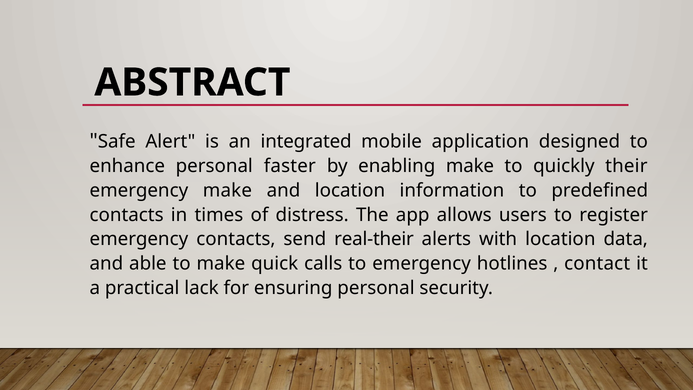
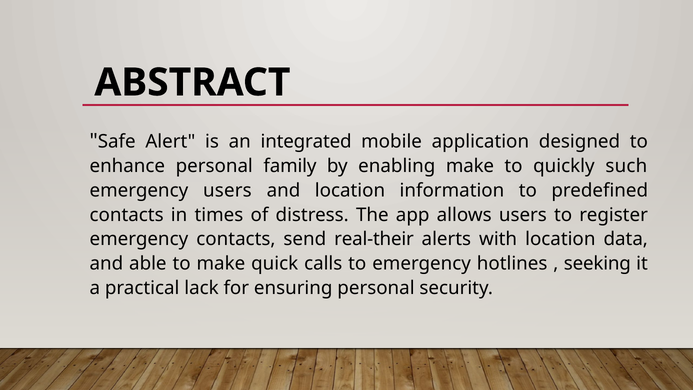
faster: faster -> family
their: their -> such
emergency make: make -> users
contact: contact -> seeking
